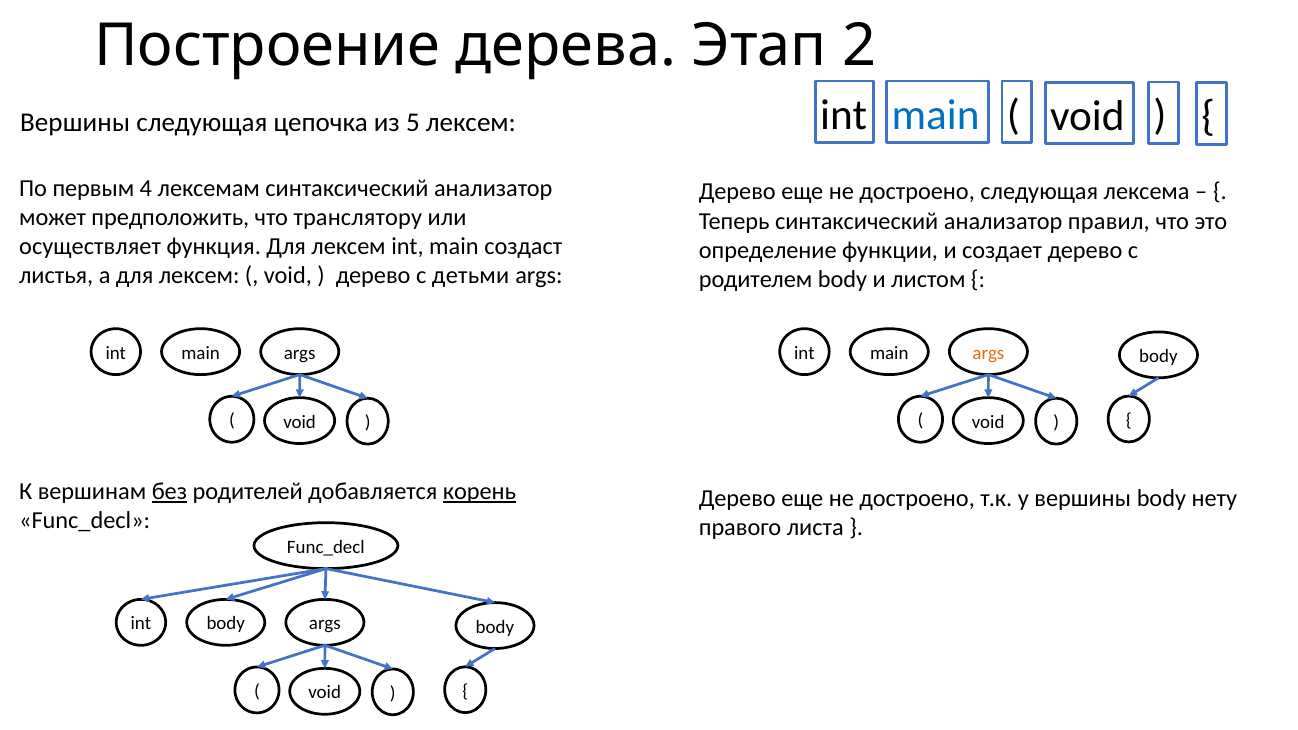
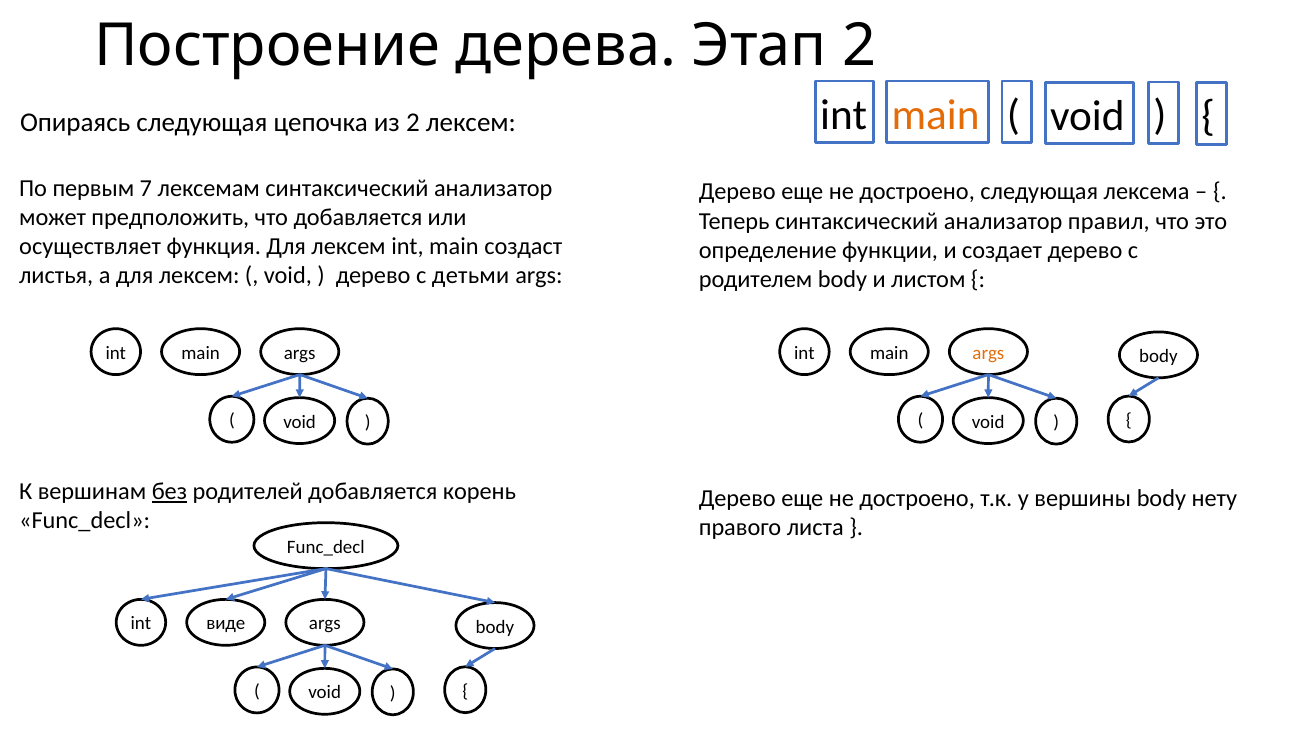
Вершины at (75, 122): Вершины -> Опираясь
из 5: 5 -> 2
main at (936, 115) colour: blue -> orange
4: 4 -> 7
что транслятору: транслятору -> добавляется
корень underline: present -> none
body at (226, 624): body -> виде
